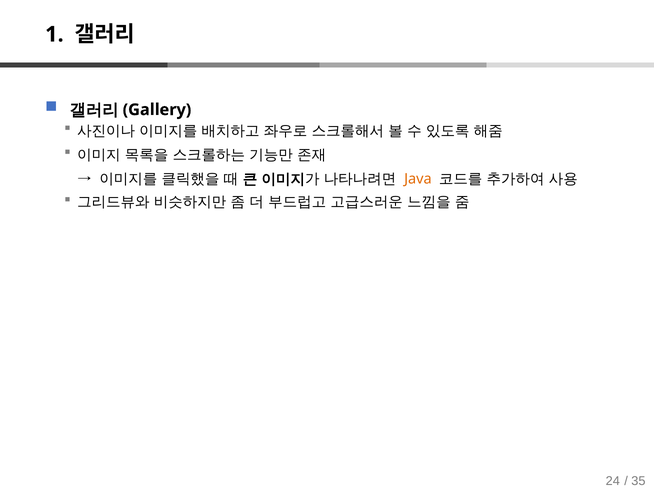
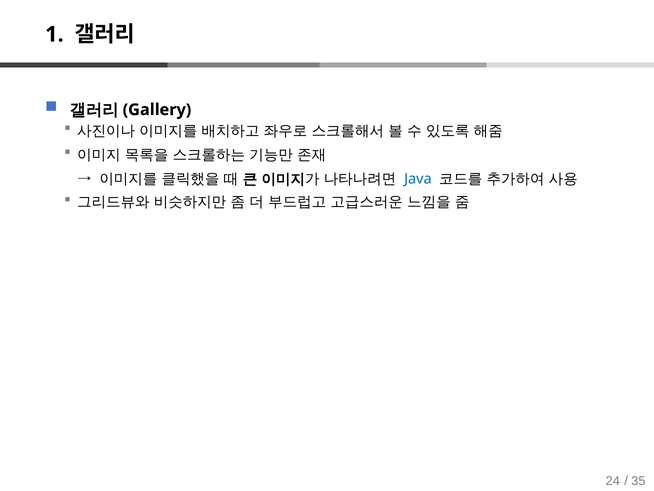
Java colour: orange -> blue
